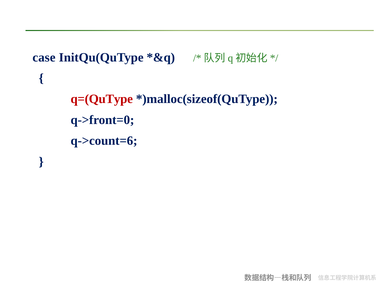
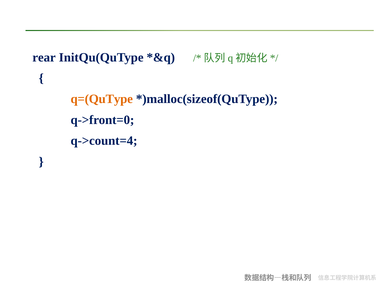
case: case -> rear
q=(QuType colour: red -> orange
q->count=6: q->count=6 -> q->count=4
